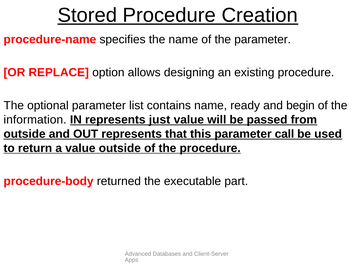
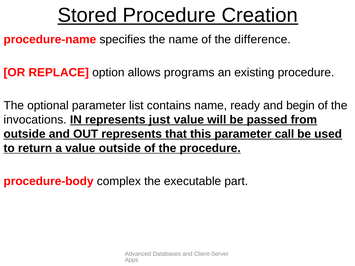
the parameter: parameter -> difference
designing: designing -> programs
information: information -> invocations
returned: returned -> complex
